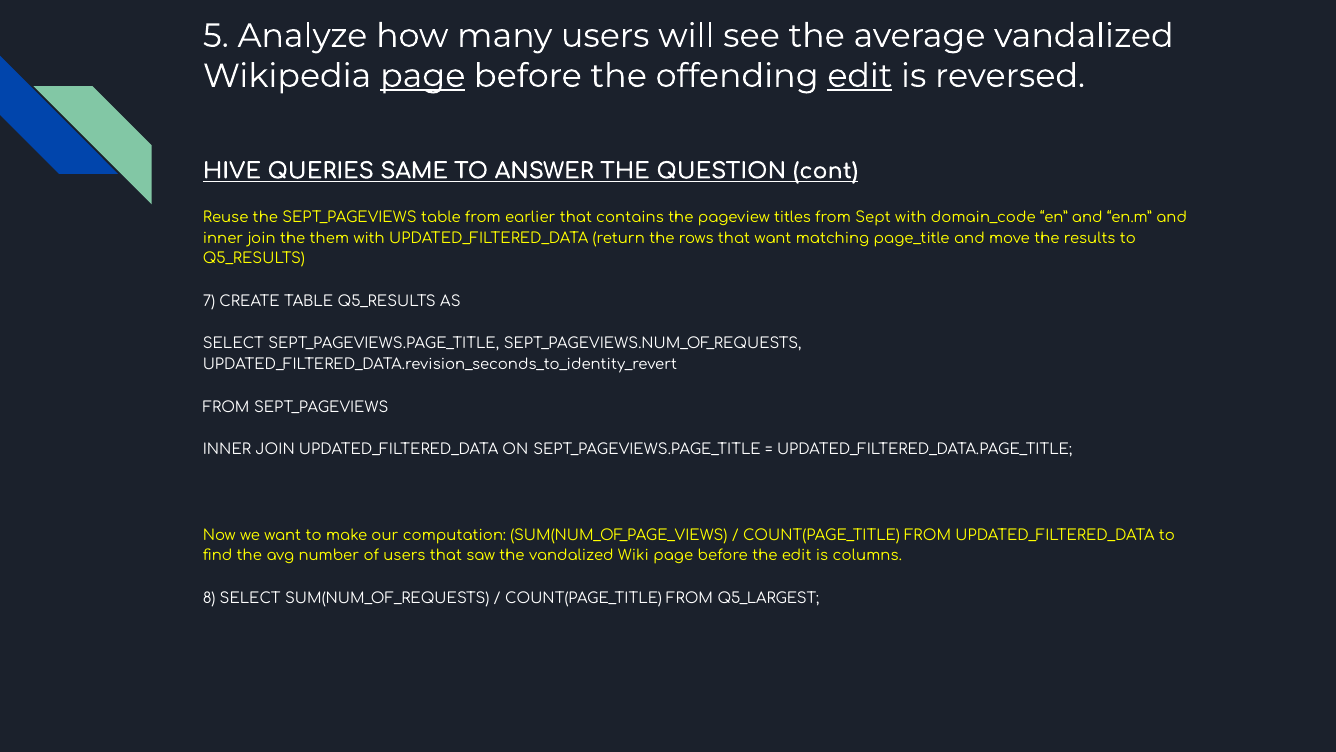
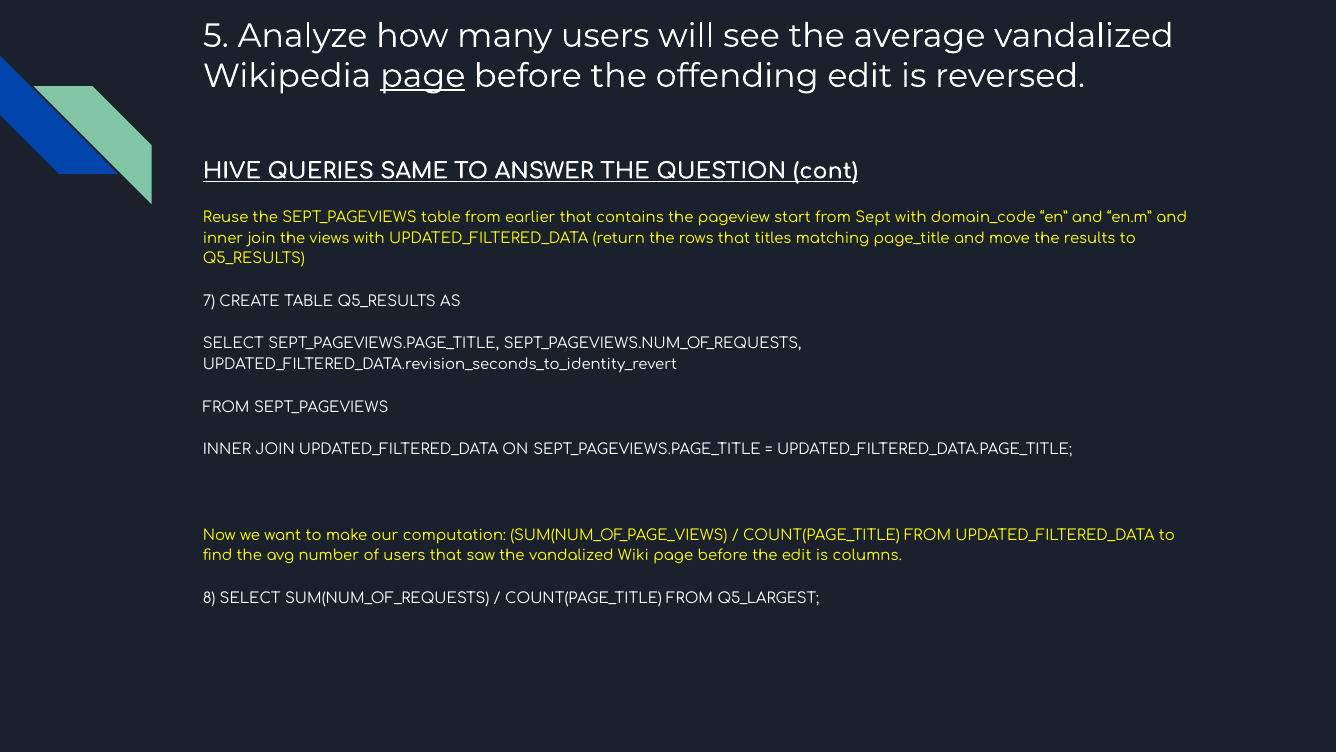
edit at (860, 76) underline: present -> none
titles: titles -> start
them: them -> views
that want: want -> titles
